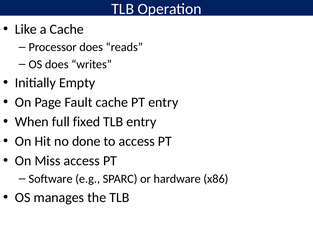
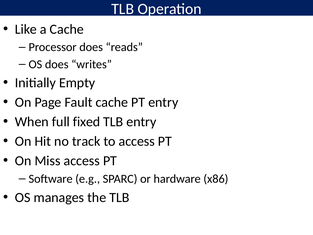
done: done -> track
